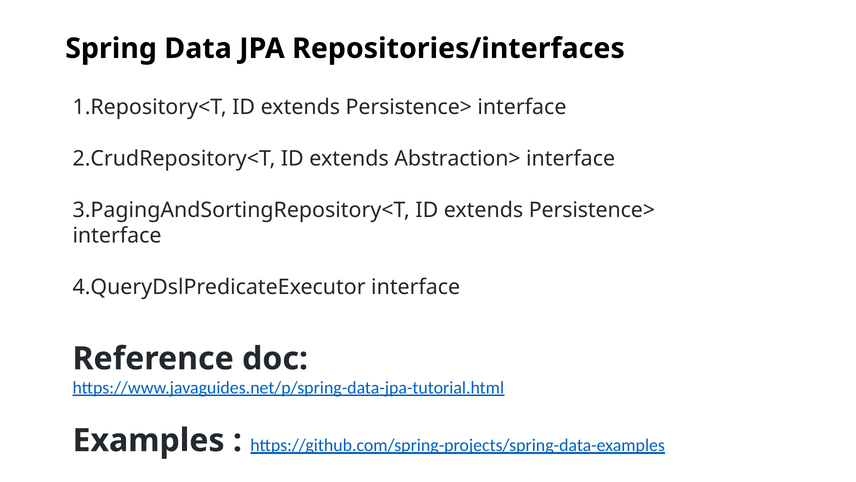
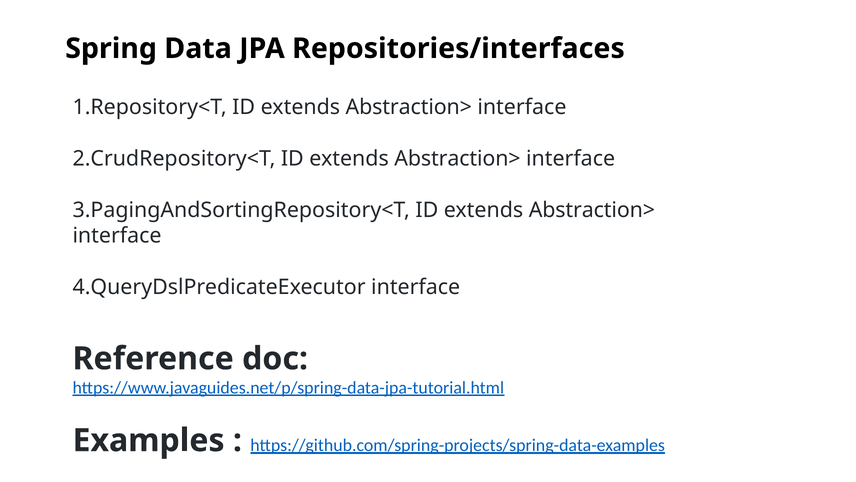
Persistence> at (409, 107): Persistence> -> Abstraction>
Persistence> at (592, 210): Persistence> -> Abstraction>
